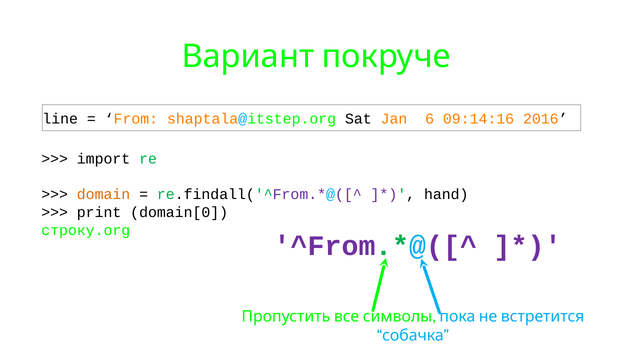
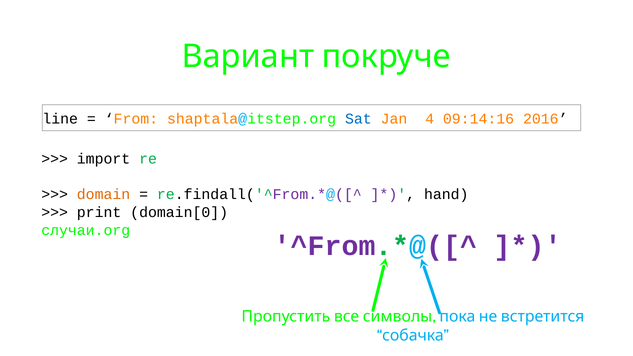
Sat colour: black -> blue
6: 6 -> 4
строку.org: строку.org -> случаи.org
